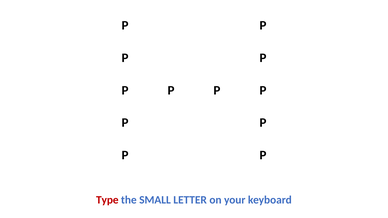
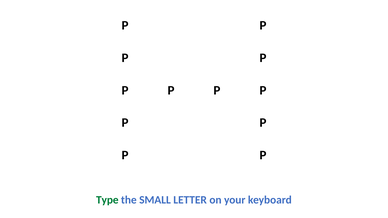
Type colour: red -> green
